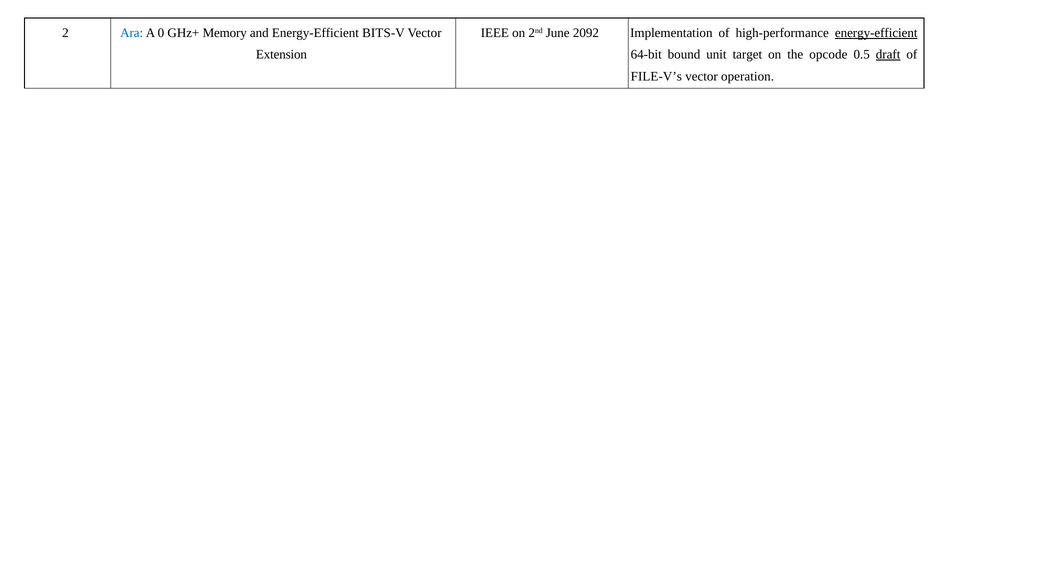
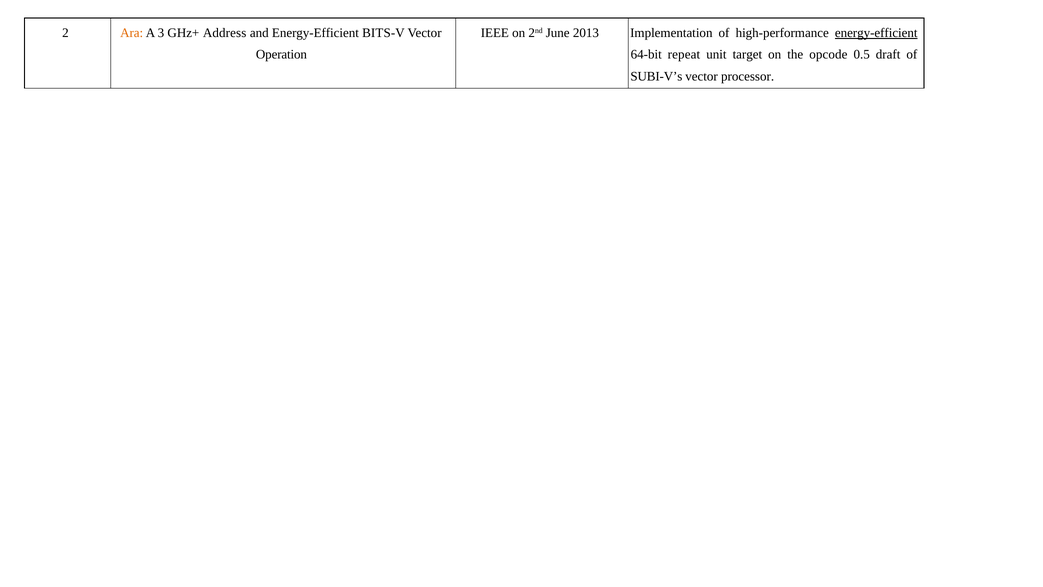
Ara colour: blue -> orange
0: 0 -> 3
Memory: Memory -> Address
2092: 2092 -> 2013
Extension: Extension -> Operation
bound: bound -> repeat
draft underline: present -> none
FILE-V’s: FILE-V’s -> SUBI-V’s
operation: operation -> processor
